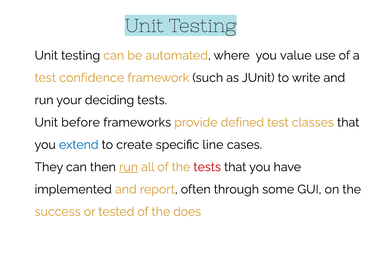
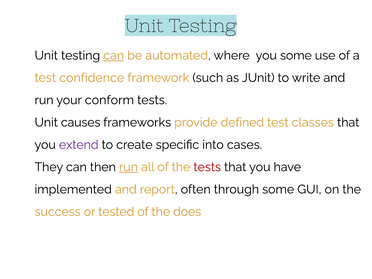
can at (114, 55) underline: none -> present
you value: value -> some
deciding: deciding -> conform
before: before -> causes
extend colour: blue -> purple
line: line -> into
